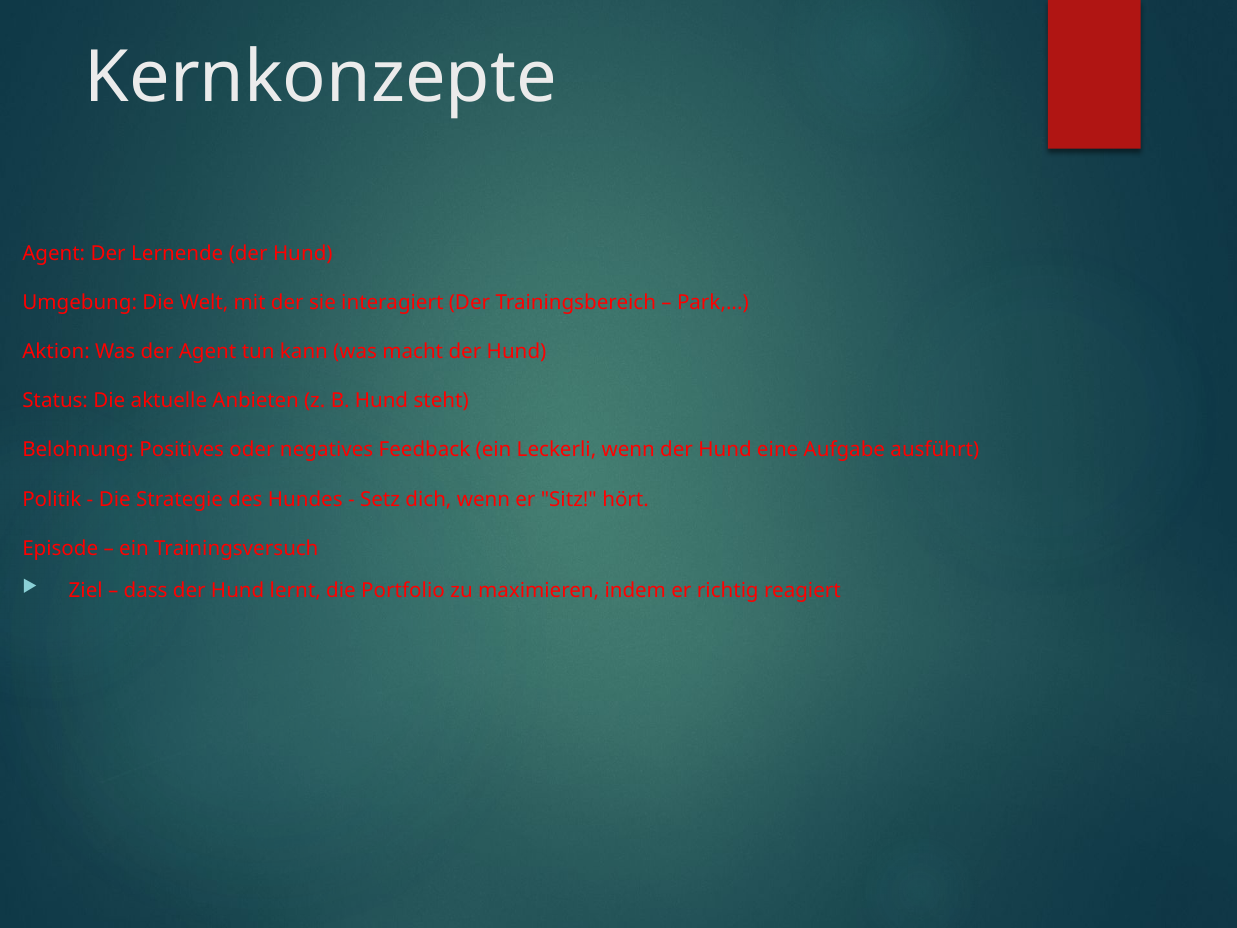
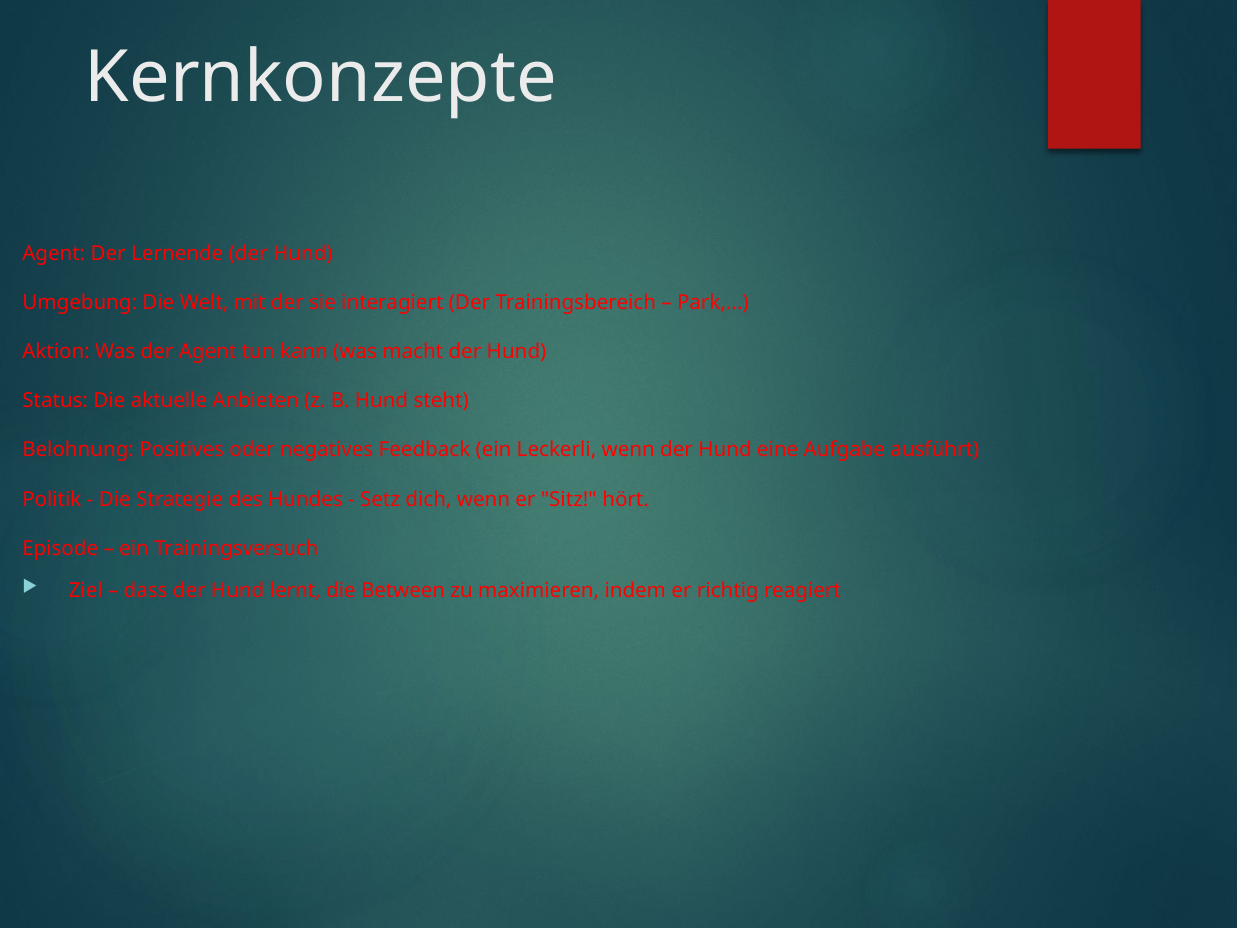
Portfolio: Portfolio -> Between
